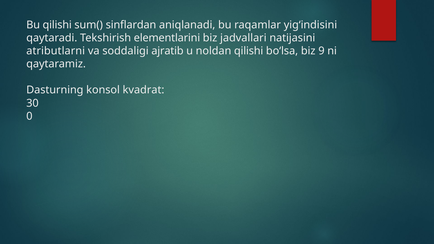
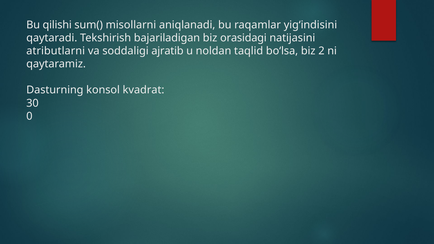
sinflardan: sinflardan -> misollarni
elementlarini: elementlarini -> bajariladigan
jadvallari: jadvallari -> orasidagi
noldan qilishi: qilishi -> taqlid
9: 9 -> 2
